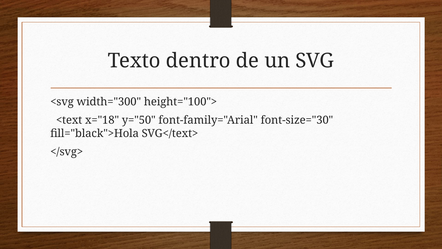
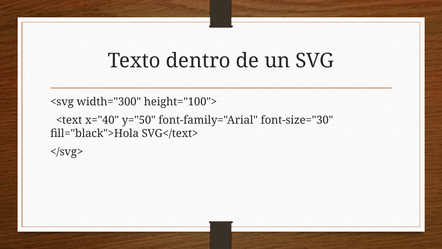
x="18: x="18 -> x="40
